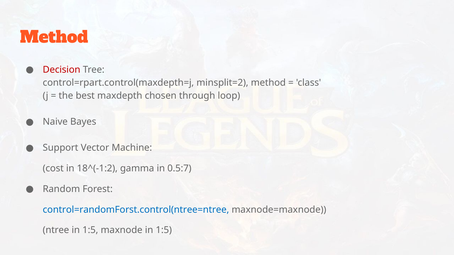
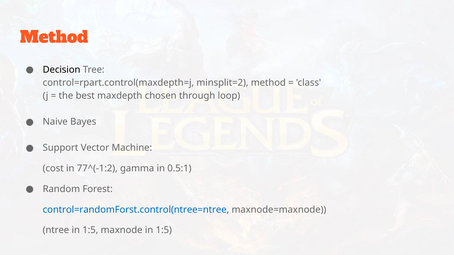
Decision colour: red -> black
18^(-1:2: 18^(-1:2 -> 77^(-1:2
0.5:7: 0.5:7 -> 0.5:1
